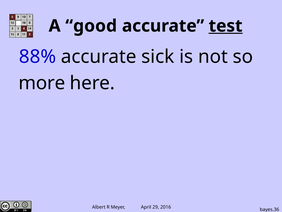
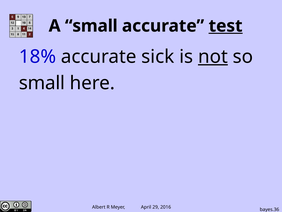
A good: good -> small
88%: 88% -> 18%
not underline: none -> present
more at (42, 83): more -> small
